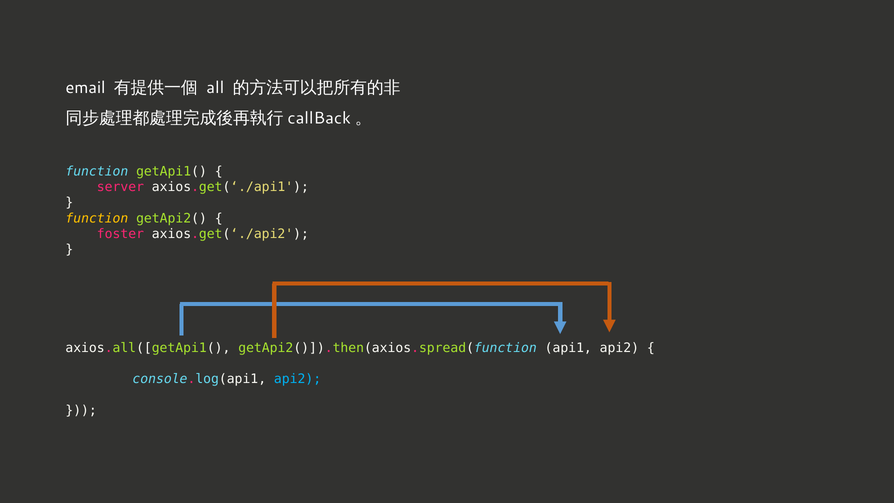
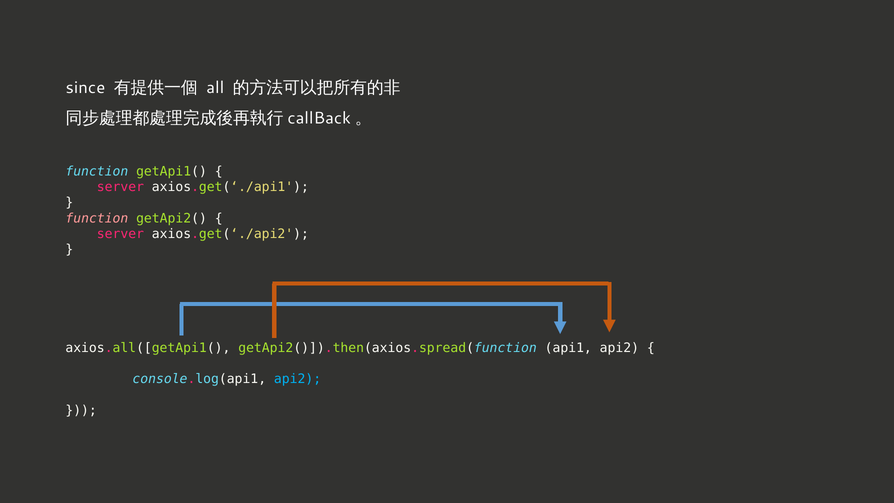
email: email -> since
function at (97, 218) colour: yellow -> pink
foster at (120, 234): foster -> server
